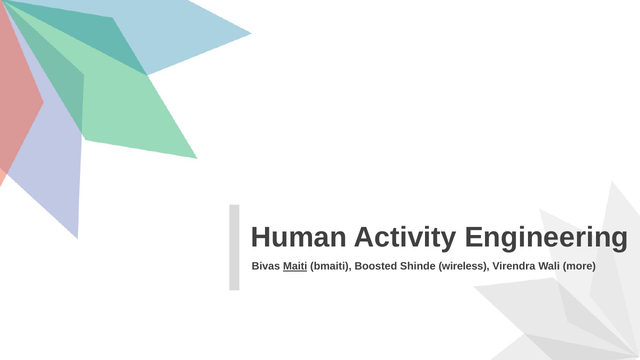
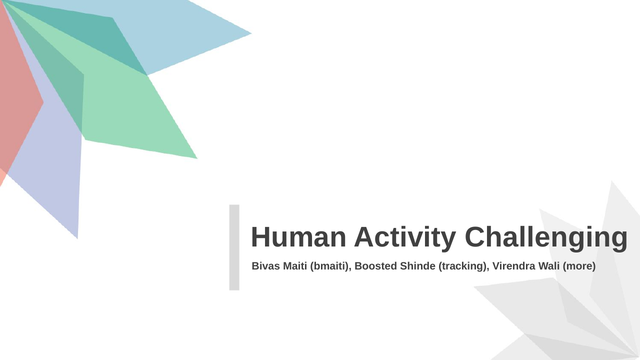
Engineering: Engineering -> Challenging
Maiti underline: present -> none
wireless: wireless -> tracking
